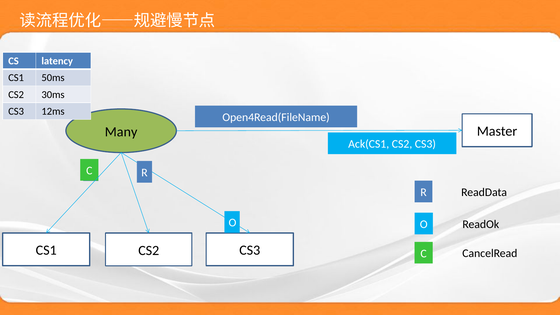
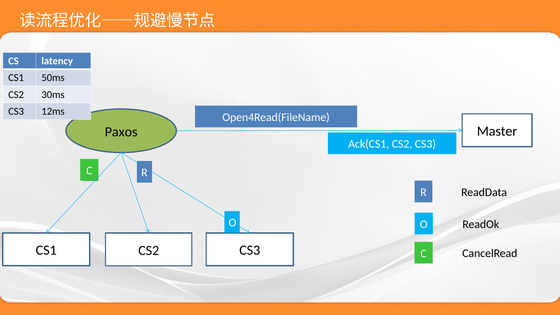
Many: Many -> Paxos
